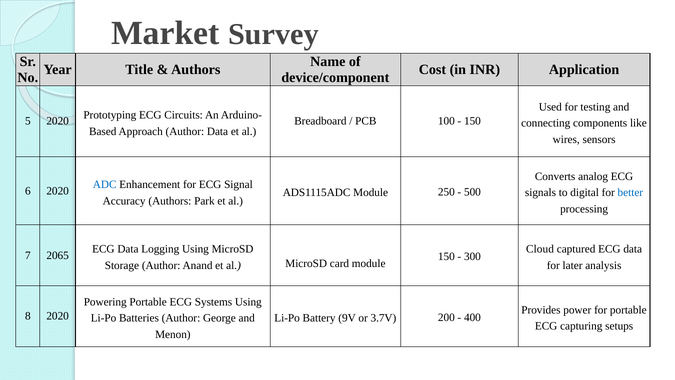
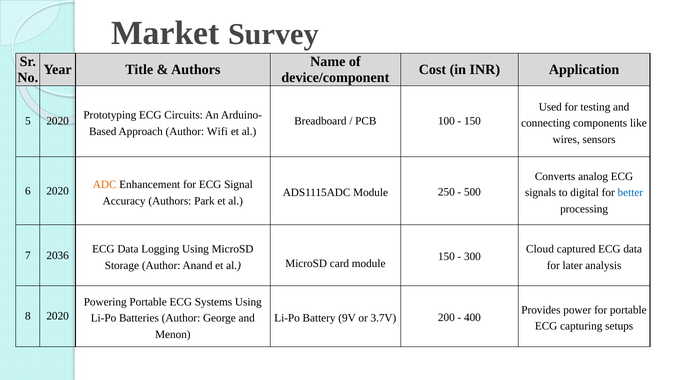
Author Data: Data -> Wifi
ADC colour: blue -> orange
2065: 2065 -> 2036
